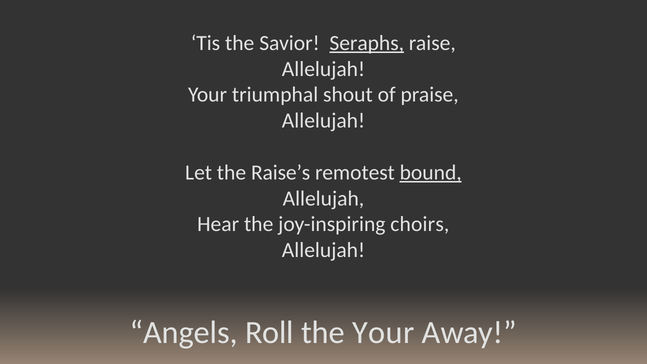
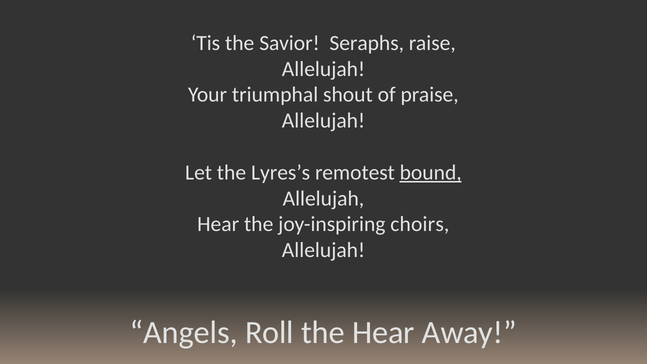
Seraphs underline: present -> none
Raise’s: Raise’s -> Lyres’s
the Your: Your -> Hear
